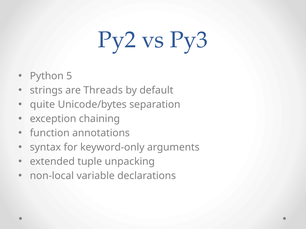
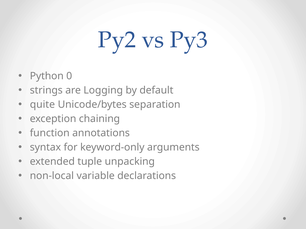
5: 5 -> 0
Threads: Threads -> Logging
